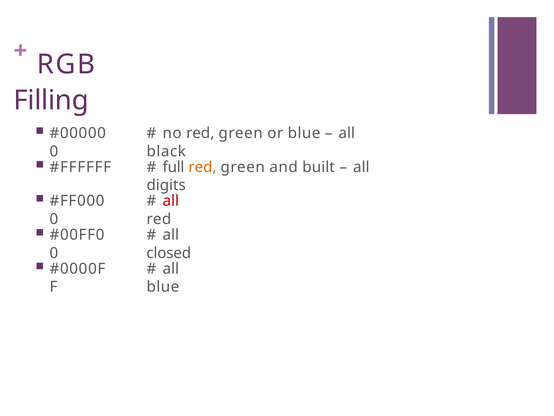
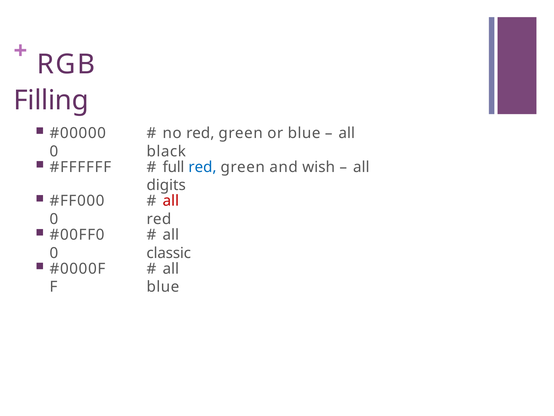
red at (202, 167) colour: orange -> blue
built: built -> wish
closed: closed -> classic
